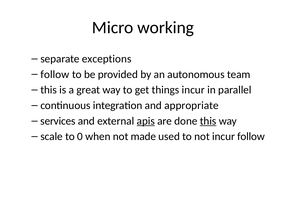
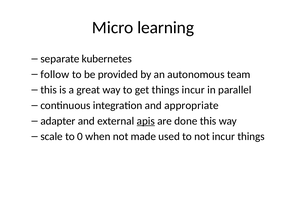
working: working -> learning
exceptions: exceptions -> kubernetes
services: services -> adapter
this at (208, 121) underline: present -> none
incur follow: follow -> things
